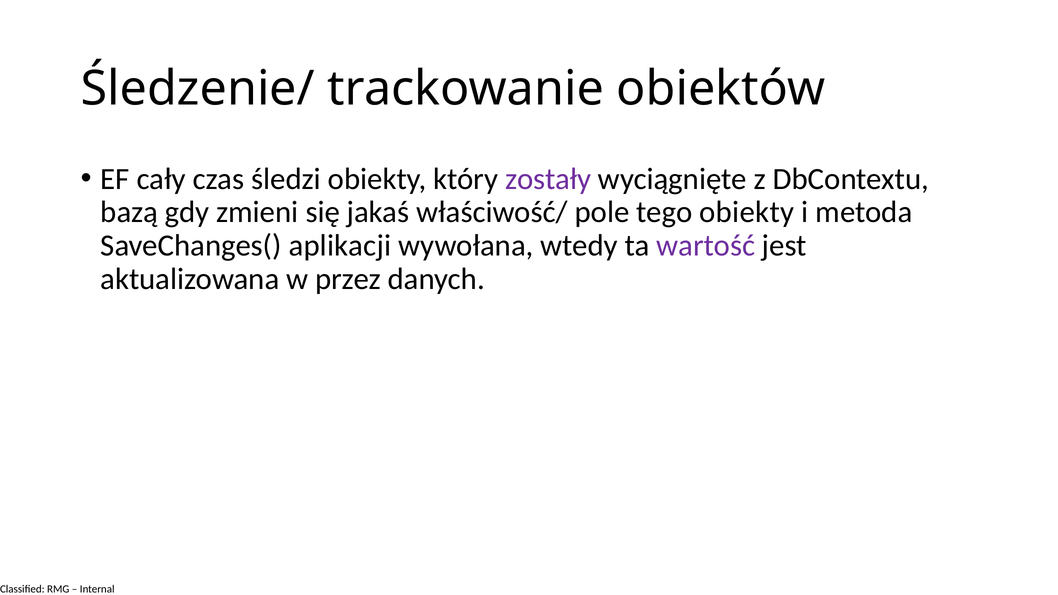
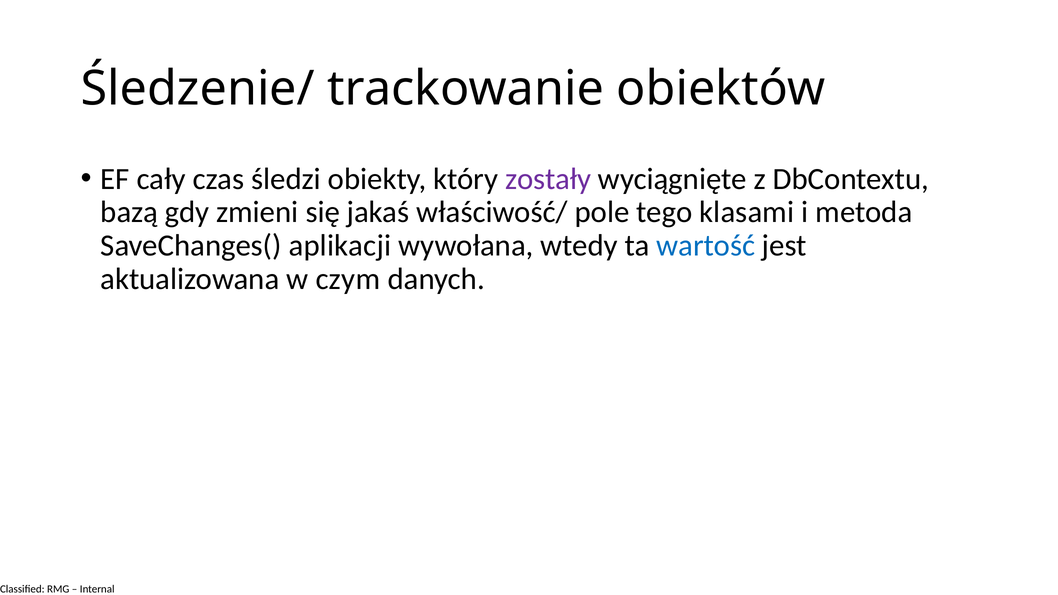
tego obiekty: obiekty -> klasami
wartość colour: purple -> blue
przez: przez -> czym
